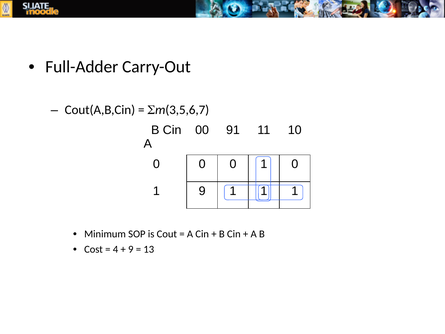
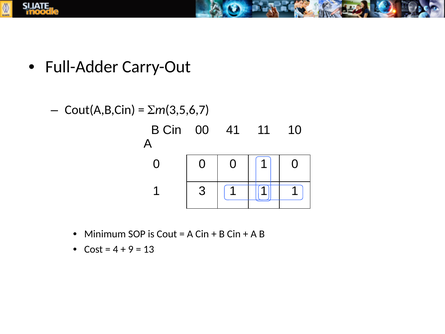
91: 91 -> 41
1 9: 9 -> 3
